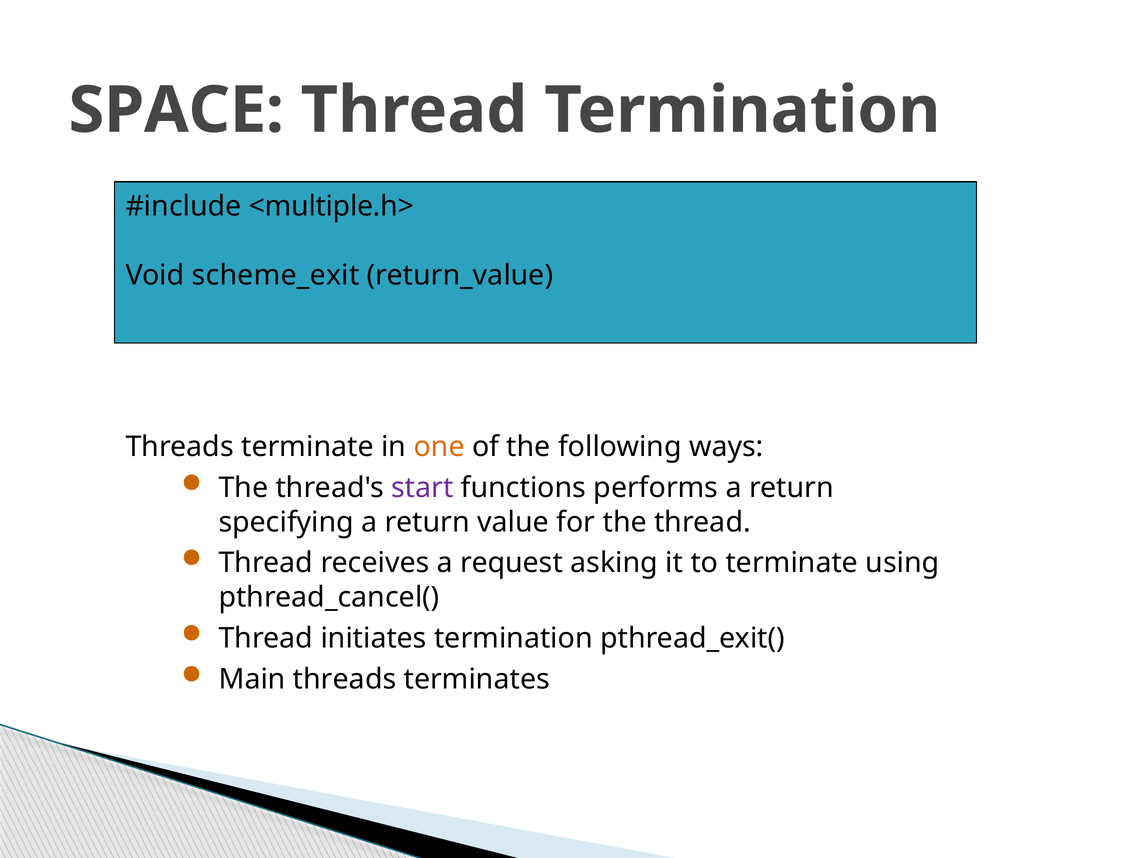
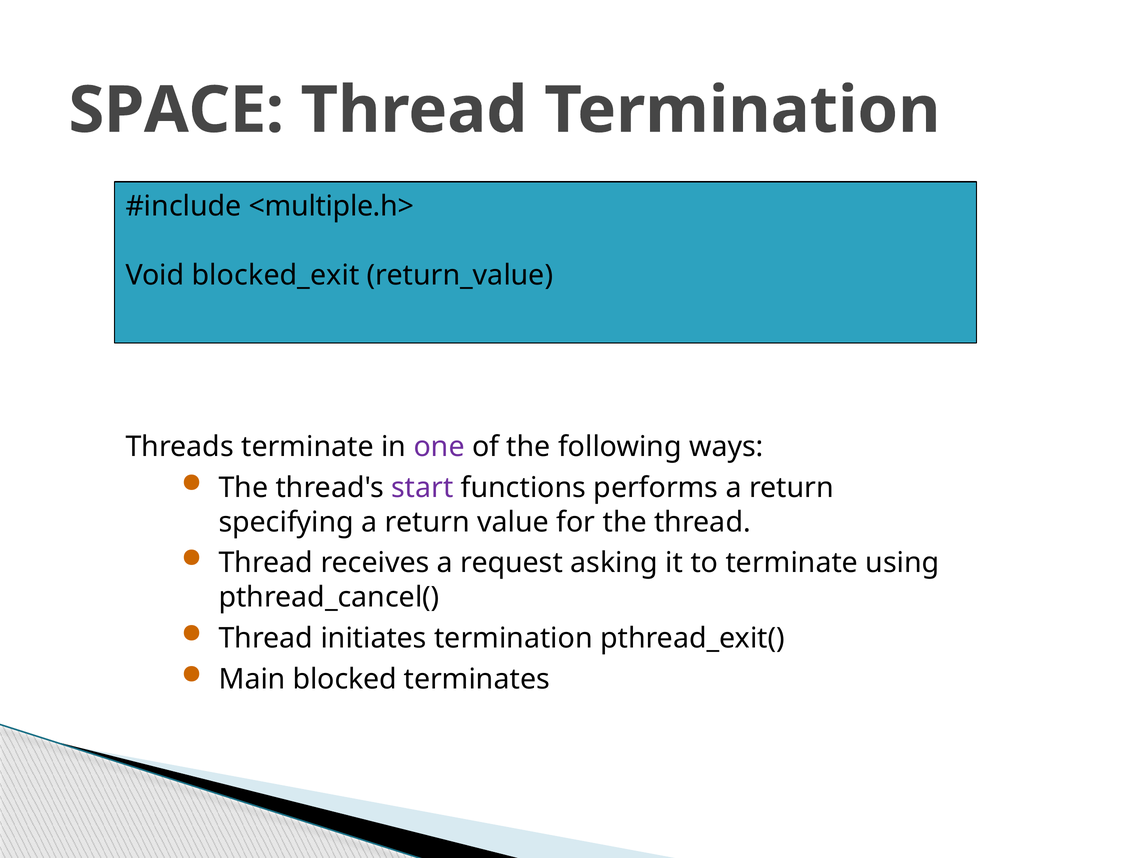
scheme_exit: scheme_exit -> blocked_exit
one colour: orange -> purple
Main threads: threads -> blocked
